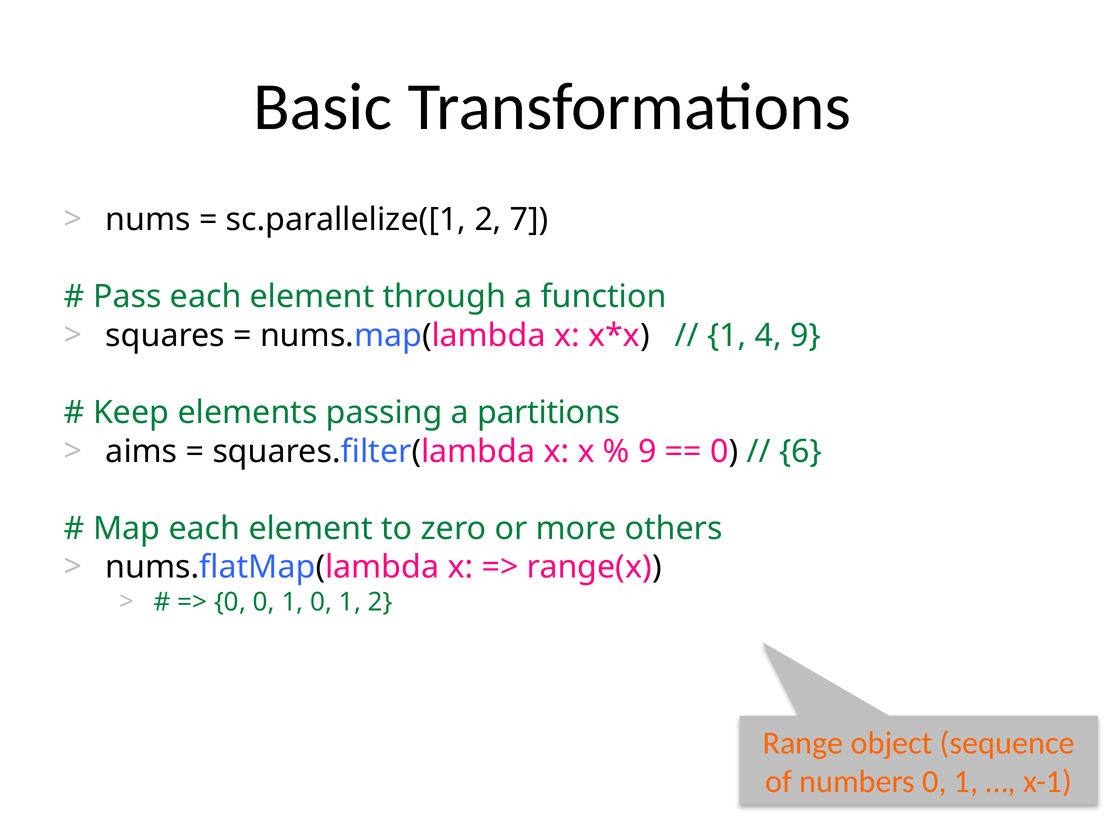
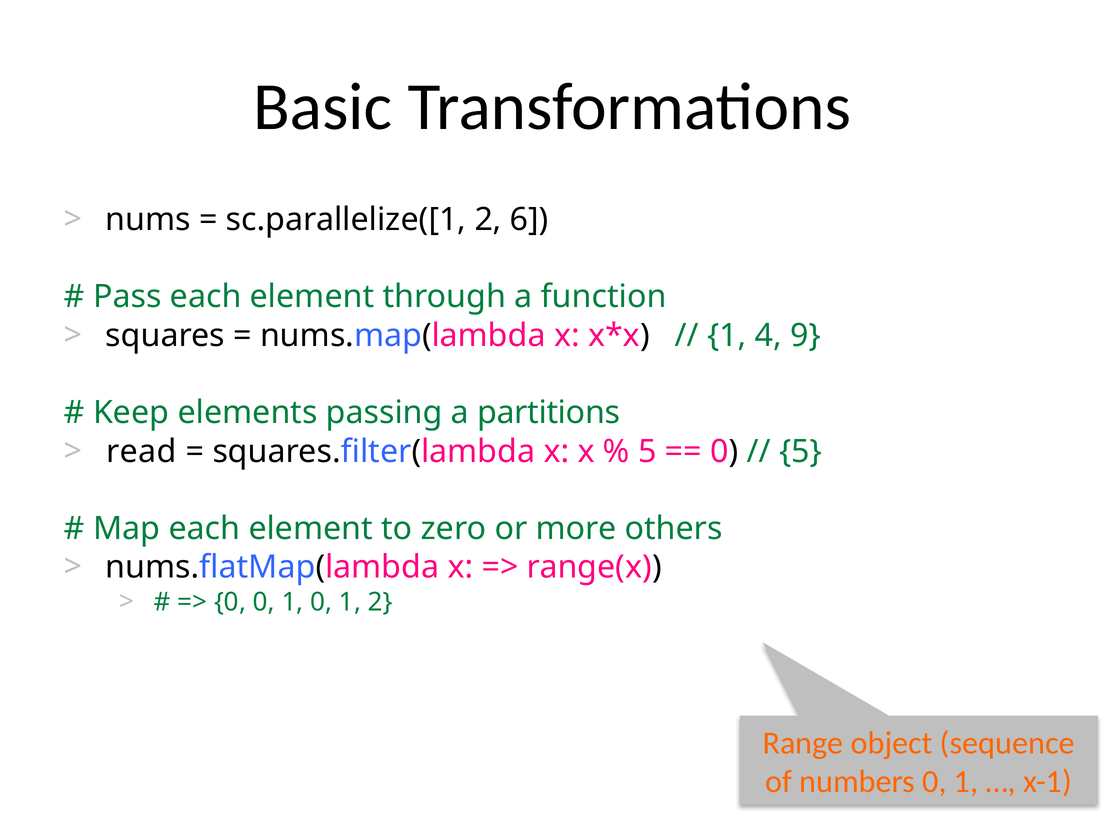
7: 7 -> 6
aims: aims -> read
9 at (647, 452): 9 -> 5
6 at (801, 452): 6 -> 5
